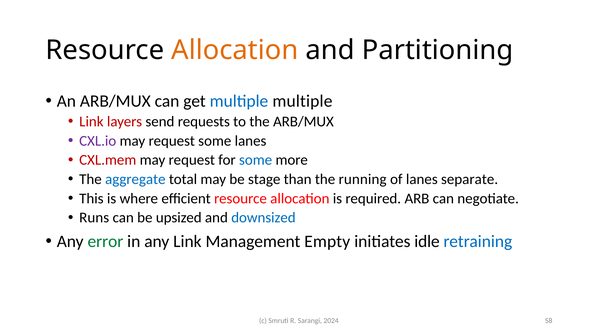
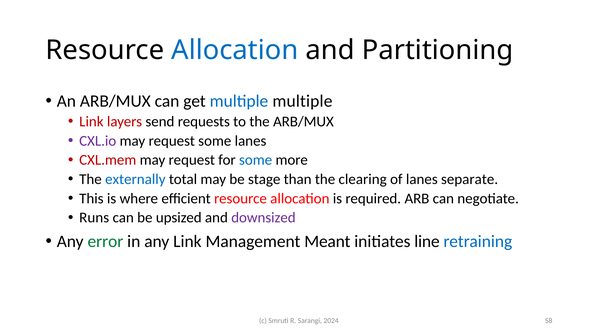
Allocation at (235, 50) colour: orange -> blue
aggregate: aggregate -> externally
running: running -> clearing
downsized colour: blue -> purple
Empty: Empty -> Meant
idle: idle -> line
